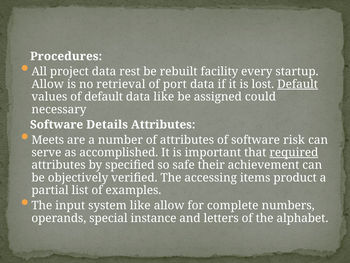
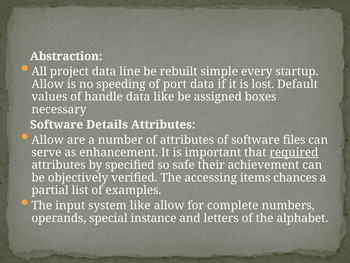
Procedures: Procedures -> Abstraction
rest: rest -> line
facility: facility -> simple
retrieval: retrieval -> speeding
Default at (298, 84) underline: present -> none
of default: default -> handle
could: could -> boxes
Meets at (48, 140): Meets -> Allow
risk: risk -> files
accomplished: accomplished -> enhancement
product: product -> chances
